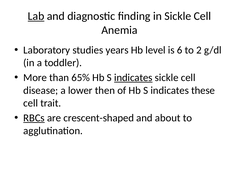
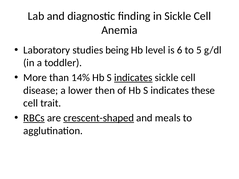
Lab underline: present -> none
years: years -> being
2: 2 -> 5
65%: 65% -> 14%
crescent-shaped underline: none -> present
about: about -> meals
